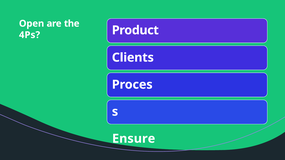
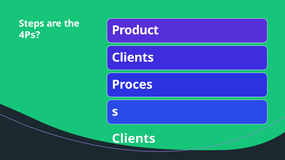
Open: Open -> Steps
Ensure at (134, 139): Ensure -> Clients
